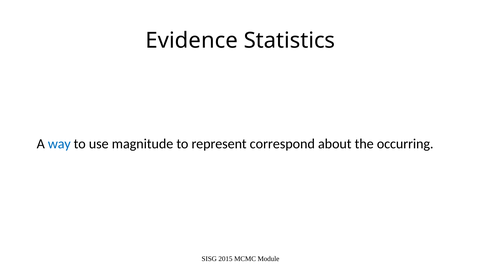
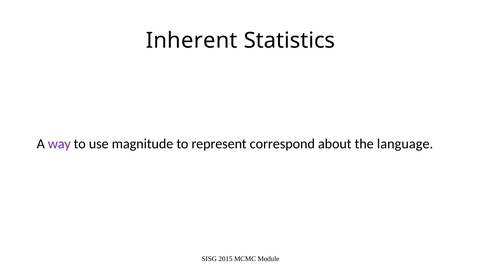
Evidence: Evidence -> Inherent
way colour: blue -> purple
occurring: occurring -> language
